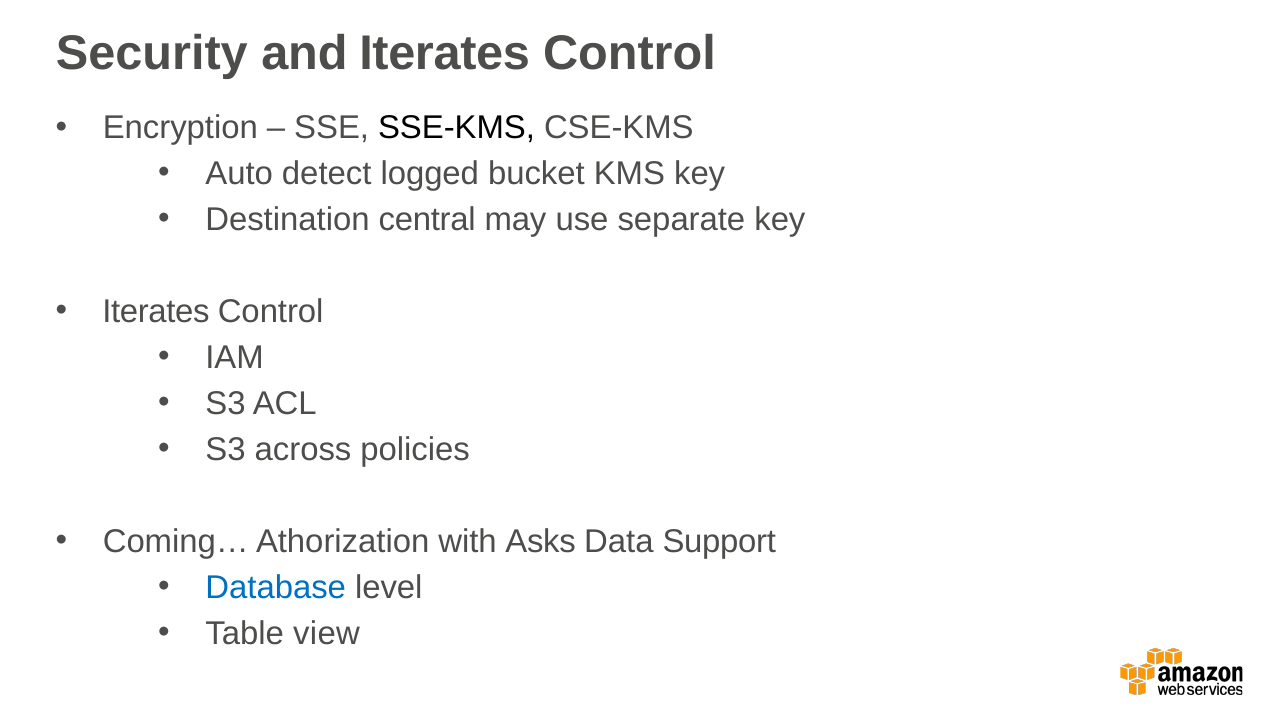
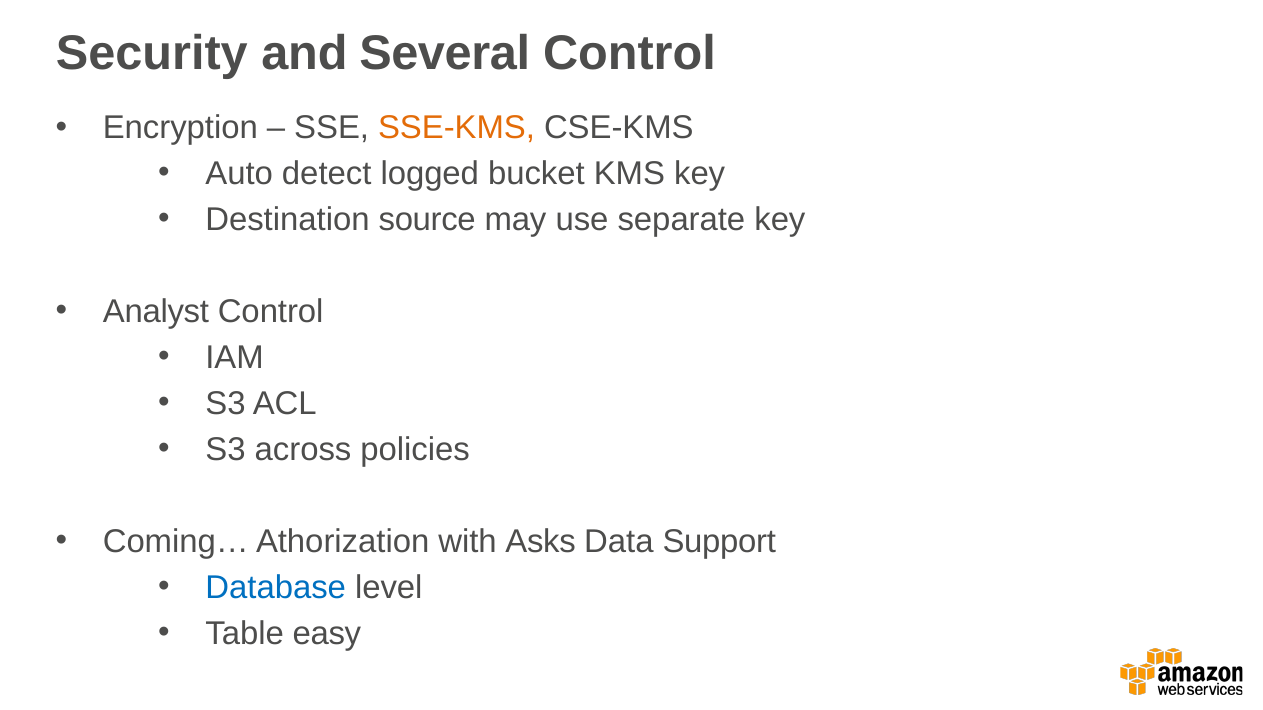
and Iterates: Iterates -> Several
SSE-KMS colour: black -> orange
central: central -> source
Iterates at (156, 312): Iterates -> Analyst
view: view -> easy
